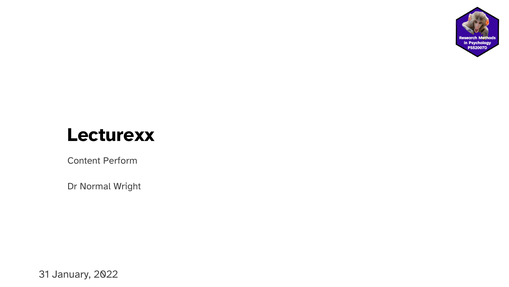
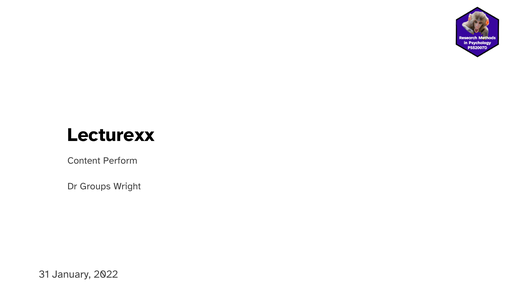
Normal: Normal -> Groups
